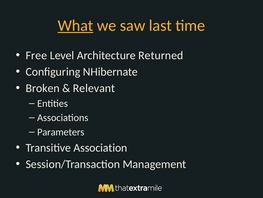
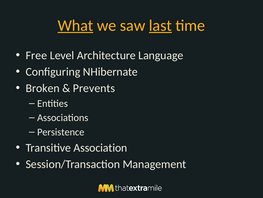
last underline: none -> present
Returned: Returned -> Language
Relevant: Relevant -> Prevents
Parameters: Parameters -> Persistence
